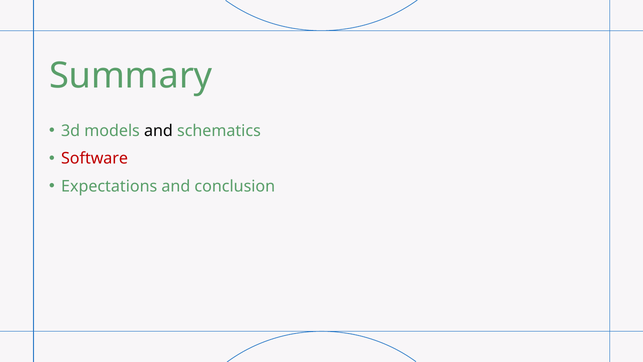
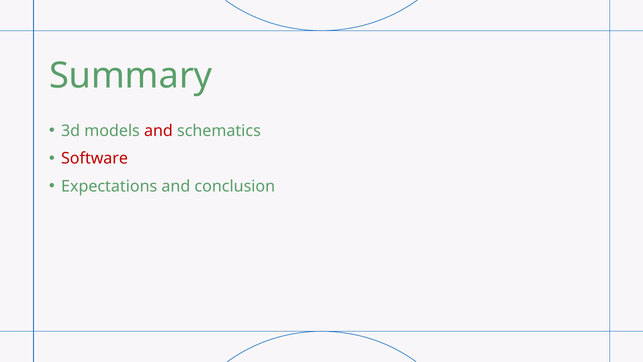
and at (158, 131) colour: black -> red
